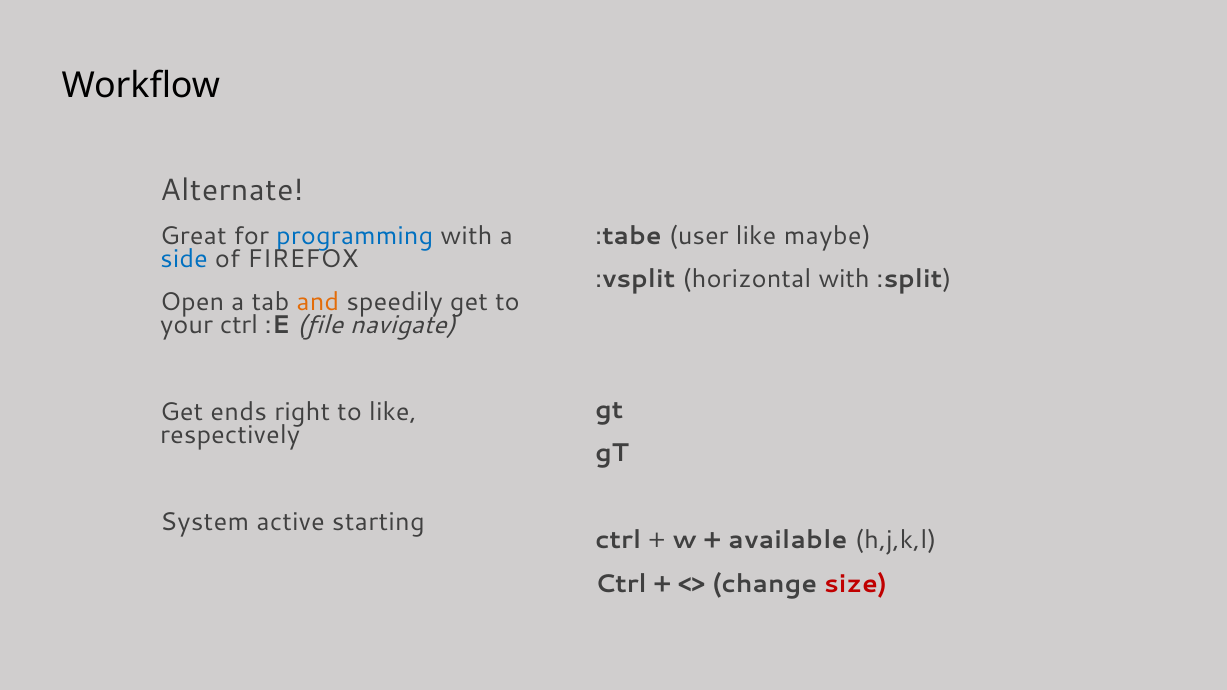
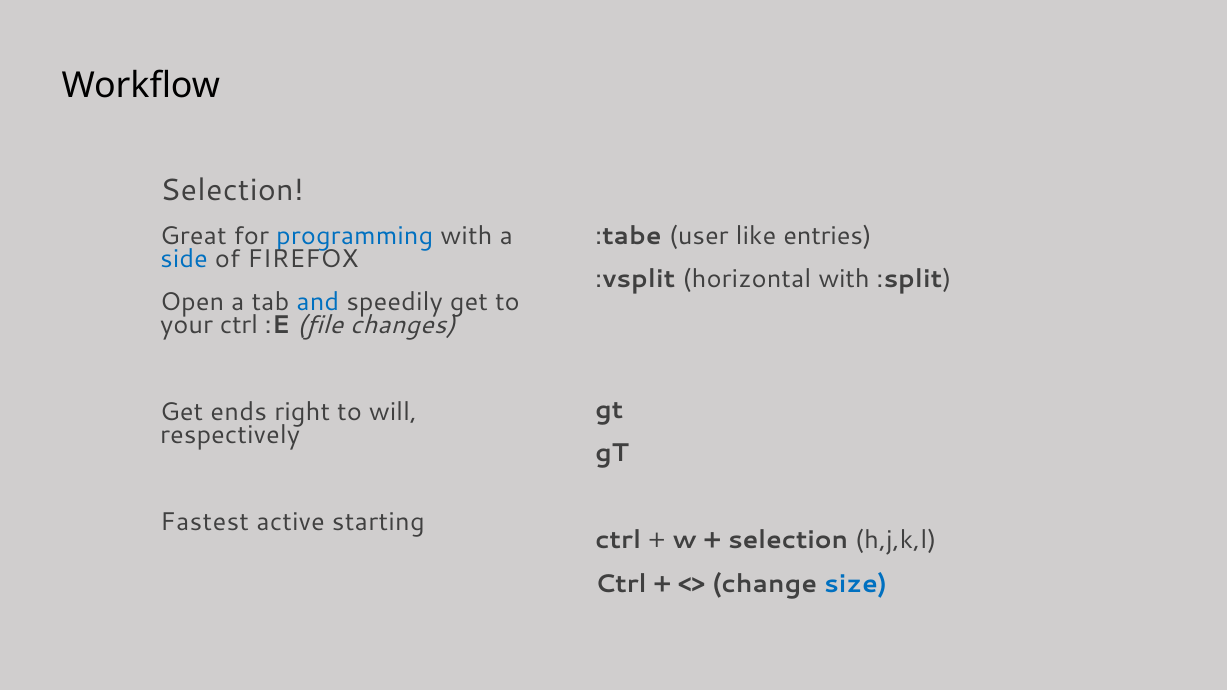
Alternate at (232, 190): Alternate -> Selection
maybe: maybe -> entries
and colour: orange -> blue
navigate: navigate -> changes
to like: like -> will
System: System -> Fastest
available at (788, 540): available -> selection
size colour: red -> blue
